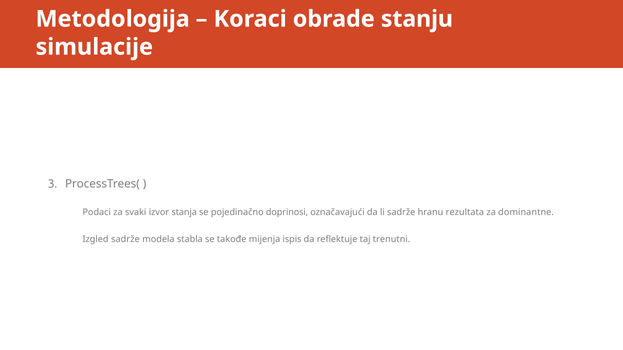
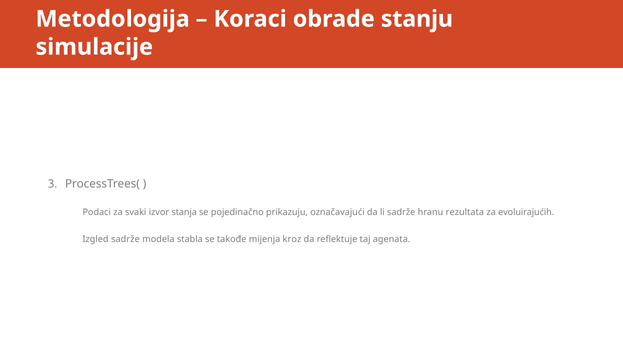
doprinosi: doprinosi -> prikazuju
dominantne: dominantne -> evoluirajućih
ispis: ispis -> kroz
trenutni: trenutni -> agenata
